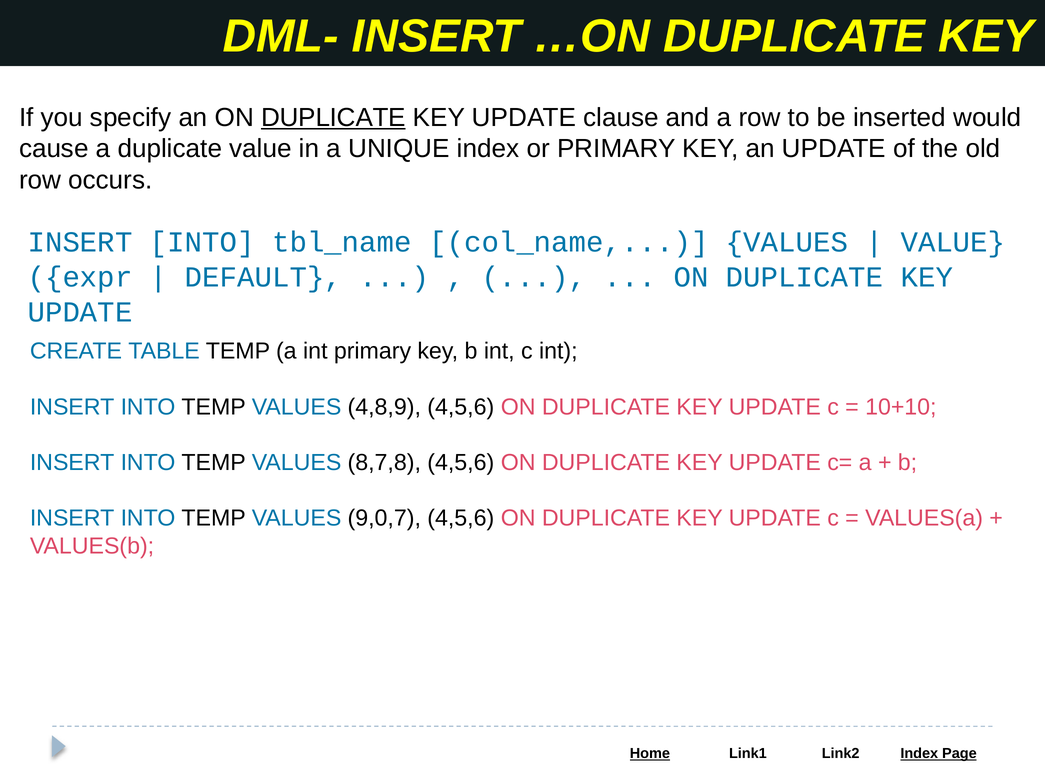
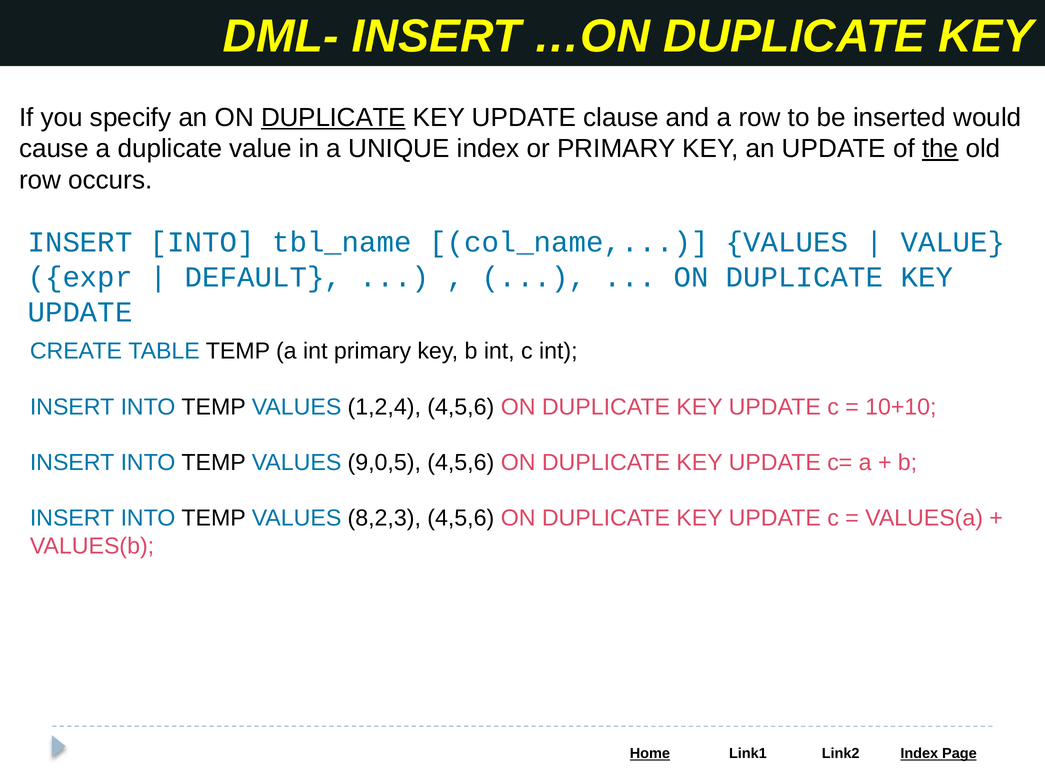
the underline: none -> present
4,8,9: 4,8,9 -> 1,2,4
8,7,8: 8,7,8 -> 9,0,5
9,0,7: 9,0,7 -> 8,2,3
